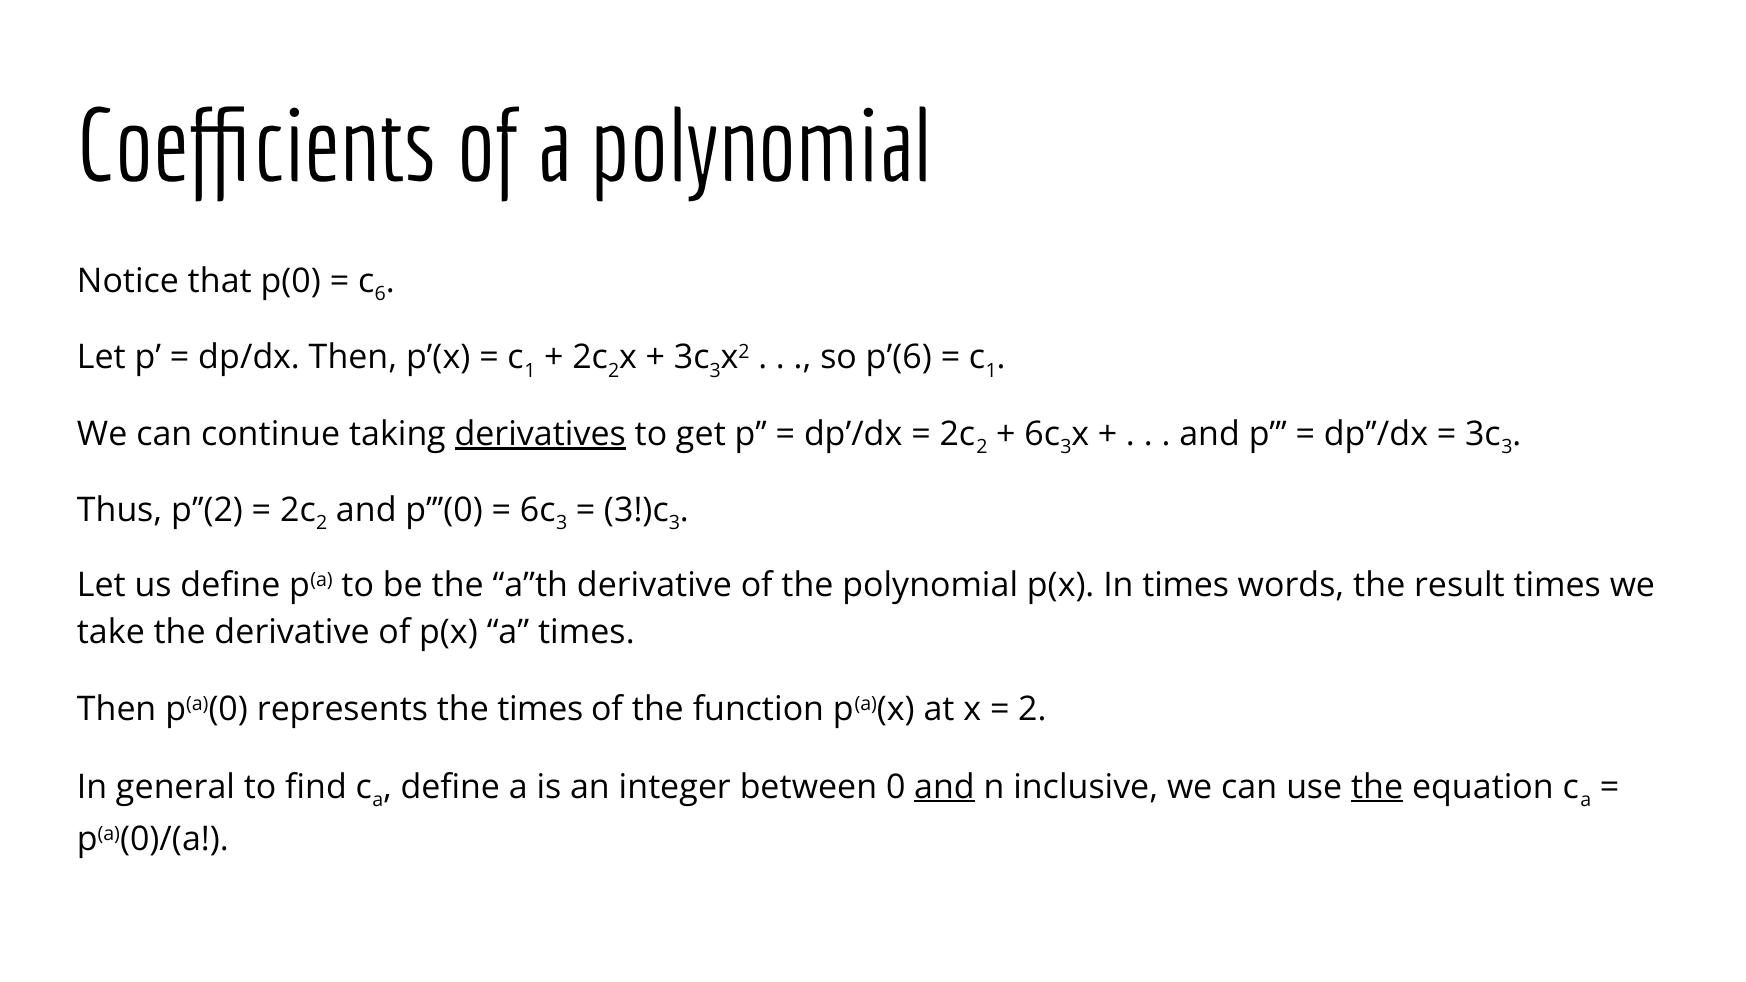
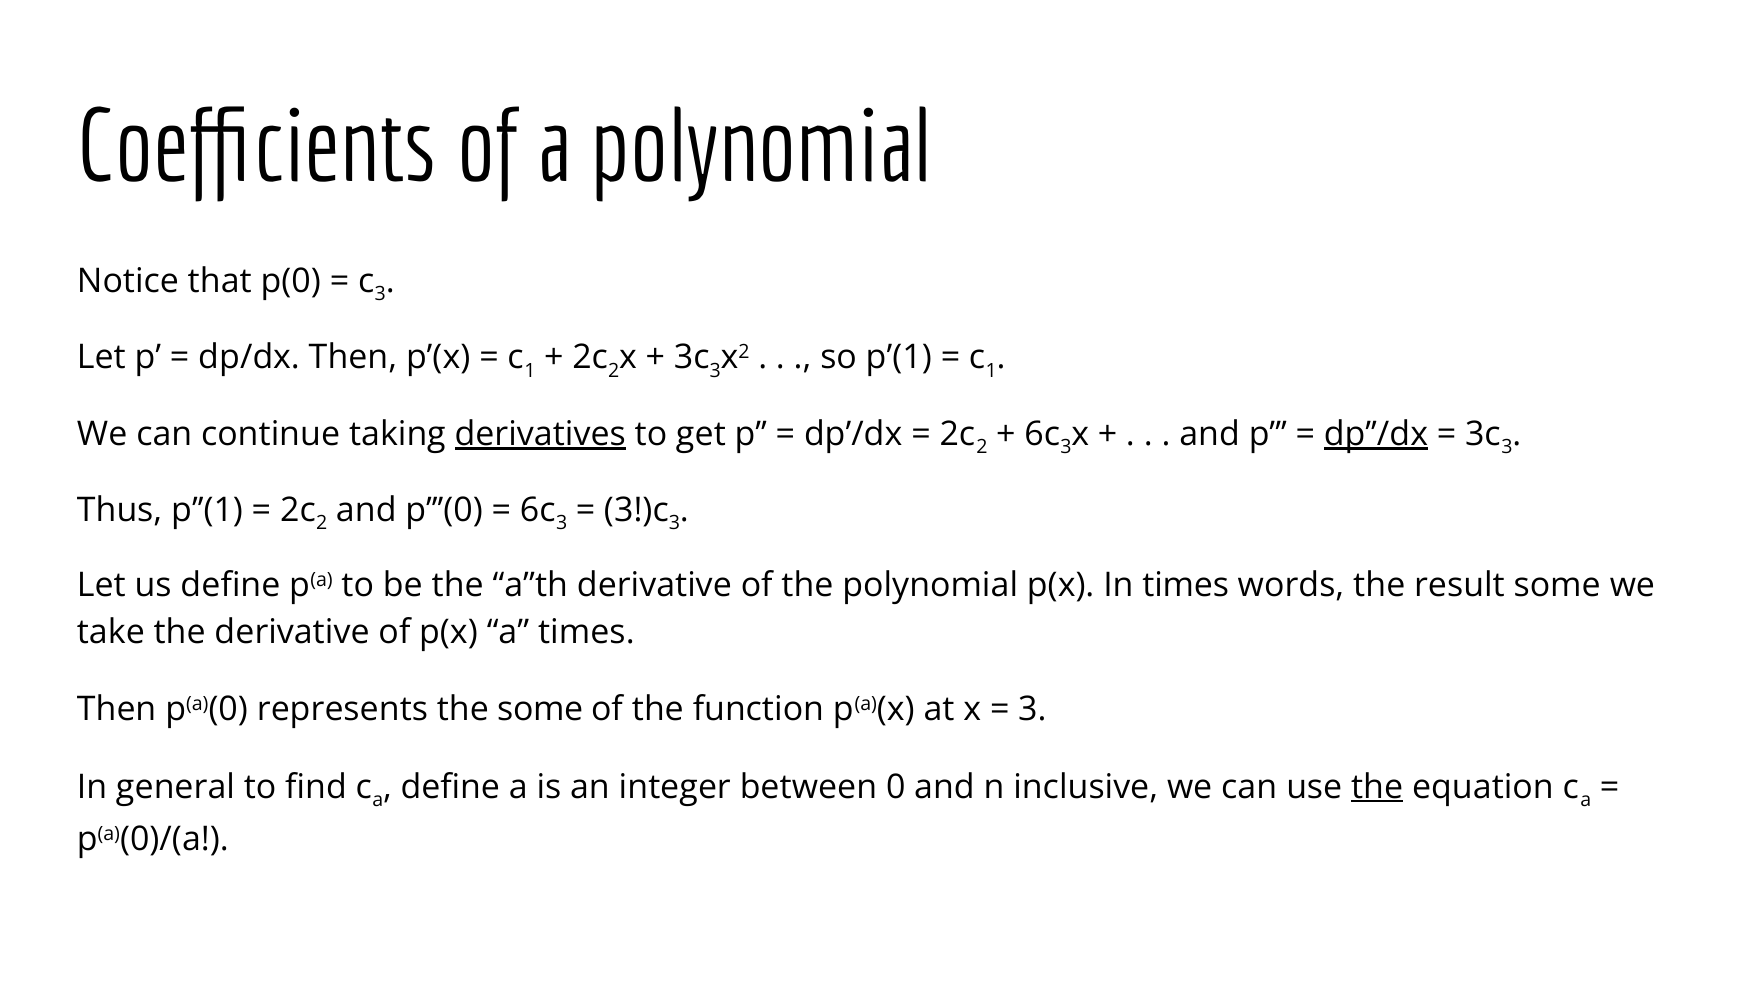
6 at (380, 294): 6 -> 3
p’(6: p’(6 -> p’(1
dp’’/dx underline: none -> present
p’’(2: p’’(2 -> p’’(1
result times: times -> some
the times: times -> some
2 at (1032, 710): 2 -> 3
and at (944, 787) underline: present -> none
